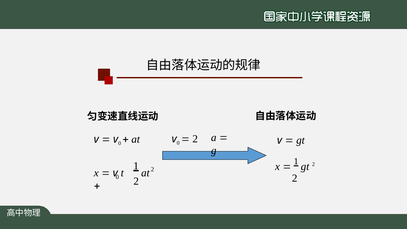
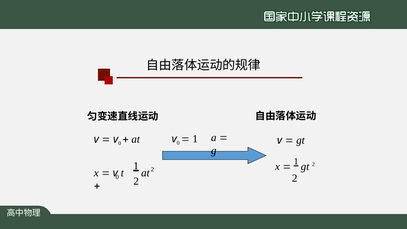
2 at (195, 139): 2 -> 1
